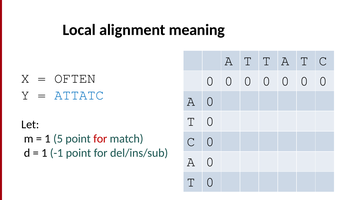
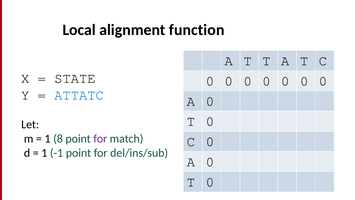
meaning: meaning -> function
OFTEN: OFTEN -> STATE
5: 5 -> 8
for at (100, 139) colour: red -> purple
